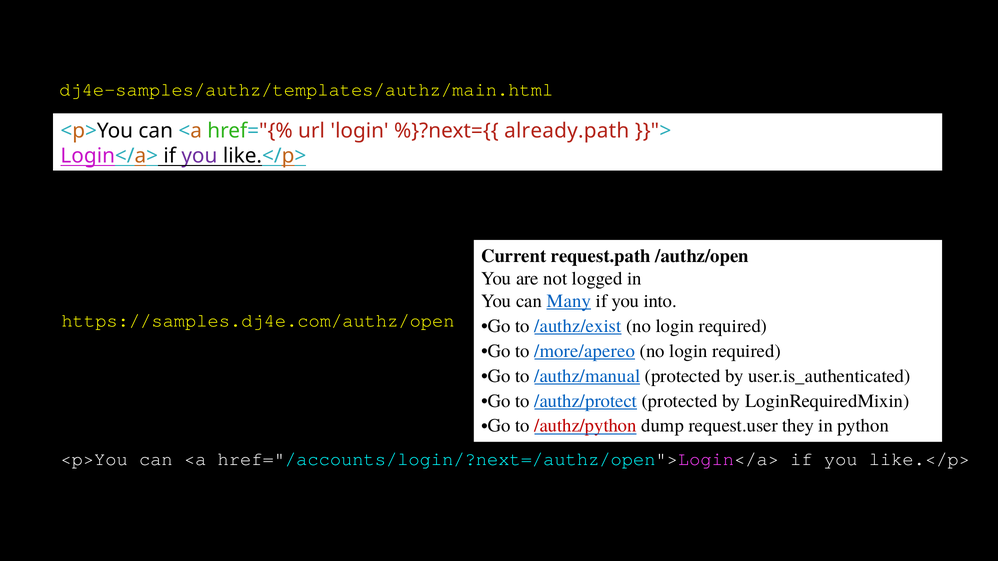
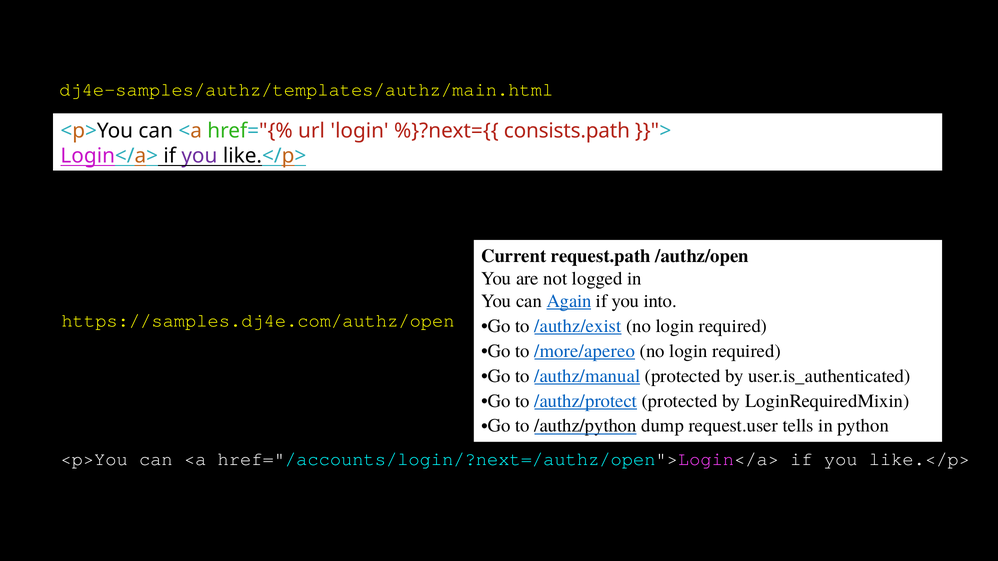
already.path: already.path -> consists.path
Many: Many -> Again
/authz/python colour: red -> black
they: they -> tells
